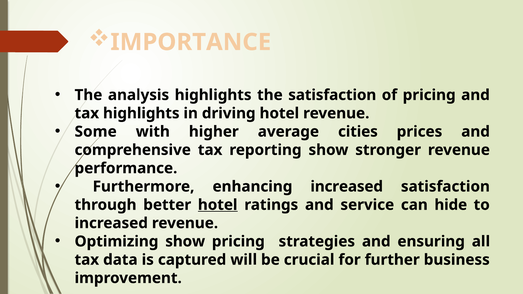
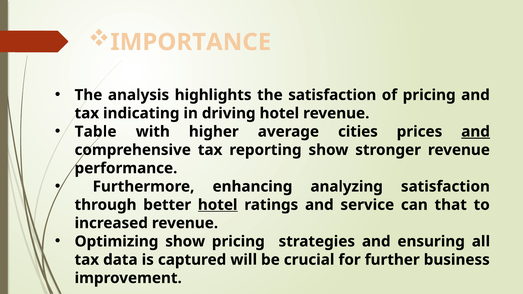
tax highlights: highlights -> indicating
Some: Some -> Table
and at (476, 132) underline: none -> present
enhancing increased: increased -> analyzing
hide: hide -> that
